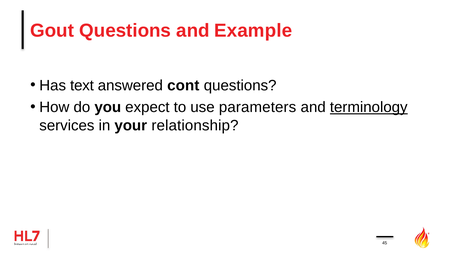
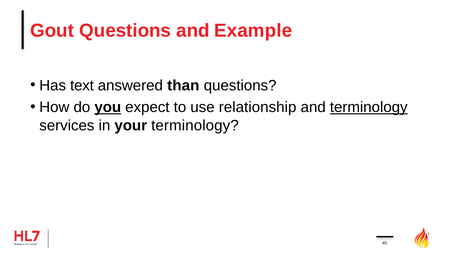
cont: cont -> than
you underline: none -> present
parameters: parameters -> relationship
your relationship: relationship -> terminology
